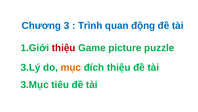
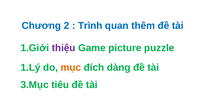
3: 3 -> 2
động: động -> thêm
thiệu at (64, 48) colour: red -> purple
3.Lý: 3.Lý -> 1.Lý
đích thiệu: thiệu -> dàng
